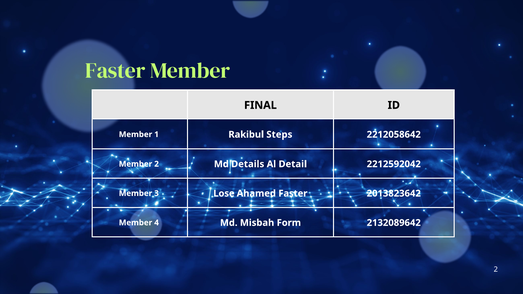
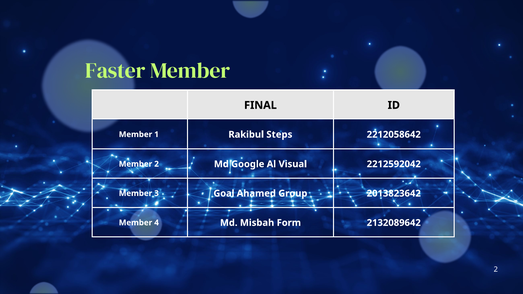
Details: Details -> Google
Detail: Detail -> Visual
Lose: Lose -> Goal
Ahamed Faster: Faster -> Group
